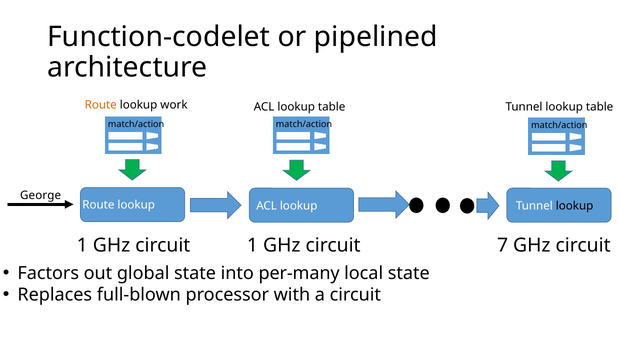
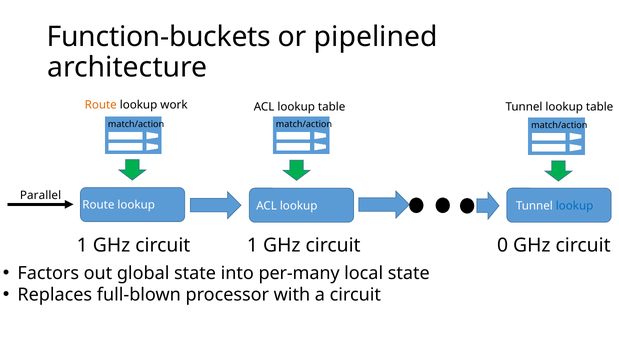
Function-codelet: Function-codelet -> Function-buckets
George: George -> Parallel
lookup at (575, 206) colour: black -> blue
7: 7 -> 0
